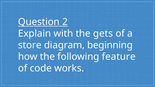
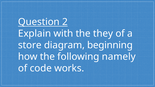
gets: gets -> they
feature: feature -> namely
